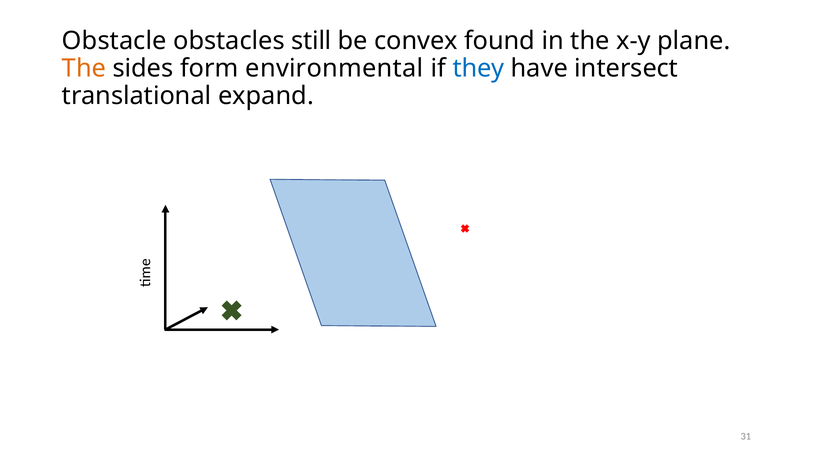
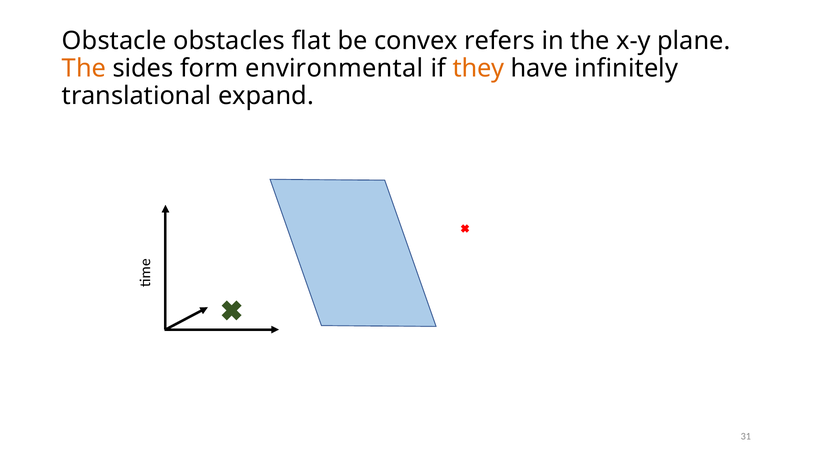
still: still -> flat
found: found -> refers
they colour: blue -> orange
intersect: intersect -> infinitely
